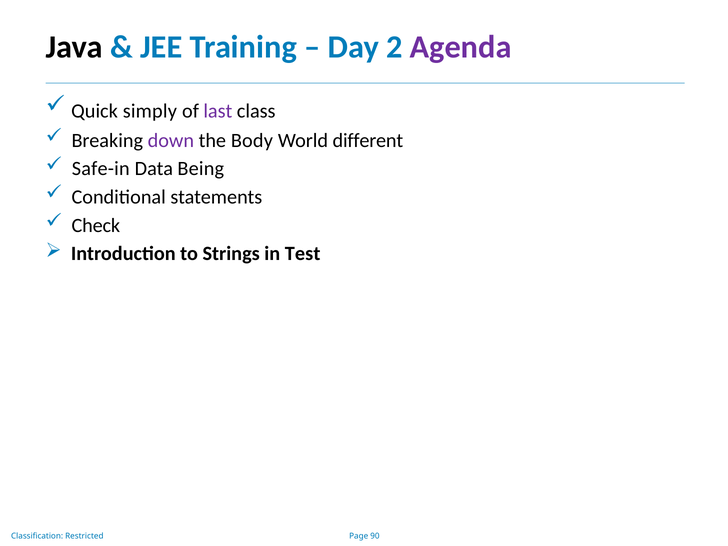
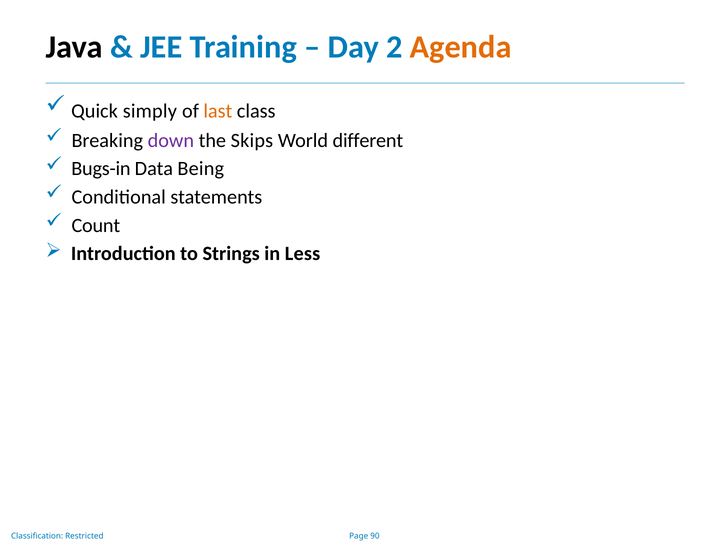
Agenda colour: purple -> orange
last colour: purple -> orange
Body: Body -> Skips
Safe-in: Safe-in -> Bugs-in
Check: Check -> Count
Test: Test -> Less
